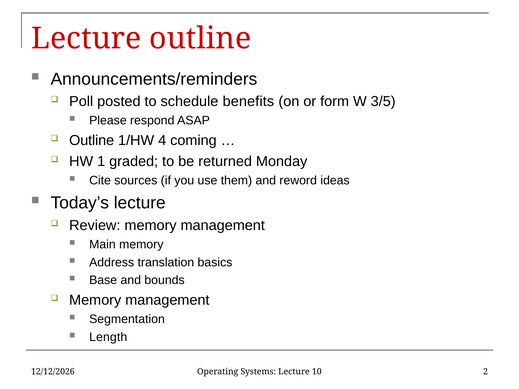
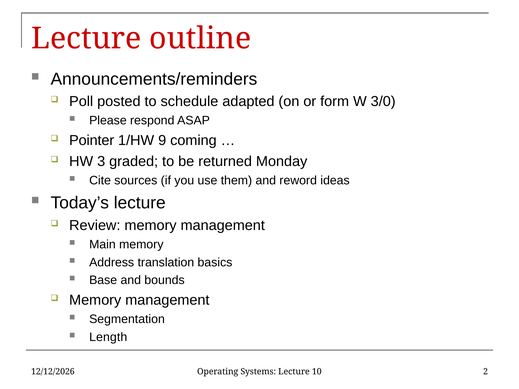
benefits: benefits -> adapted
3/5: 3/5 -> 3/0
Outline at (92, 141): Outline -> Pointer
4: 4 -> 9
1: 1 -> 3
